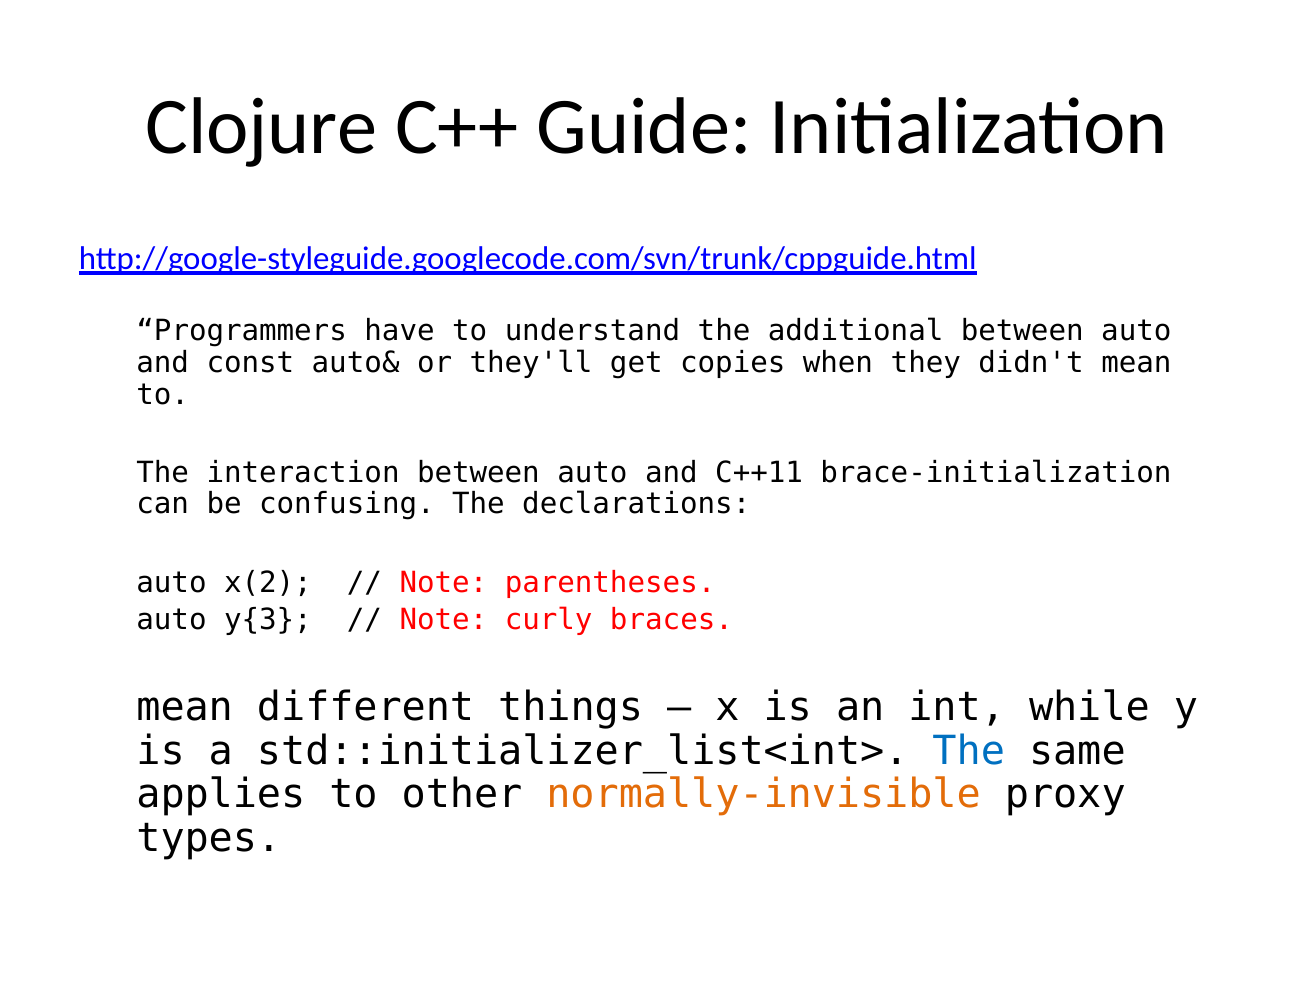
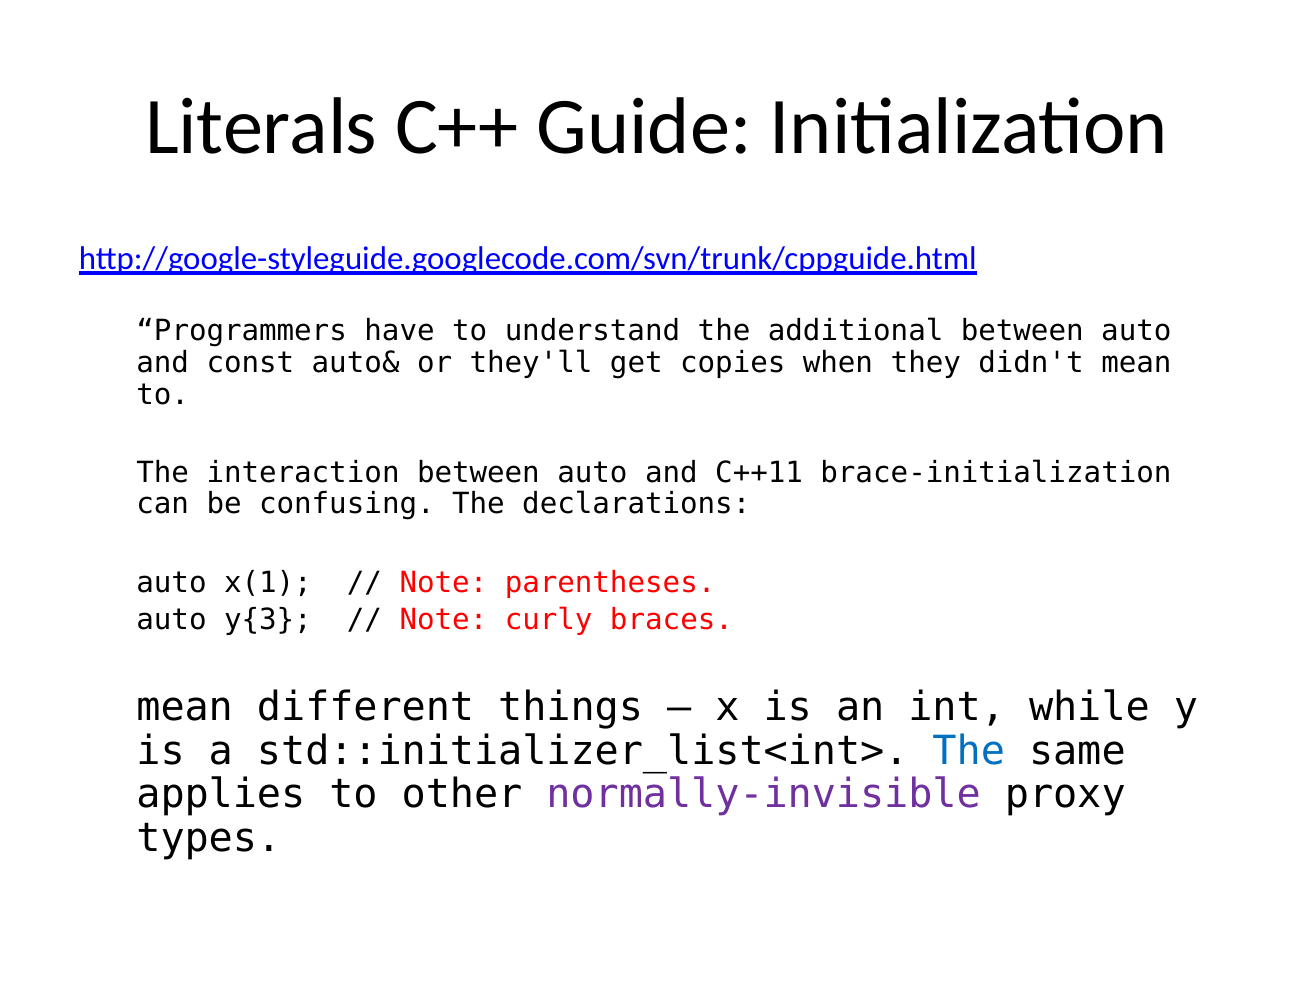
Clojure: Clojure -> Literals
x(2: x(2 -> x(1
normally-invisible colour: orange -> purple
